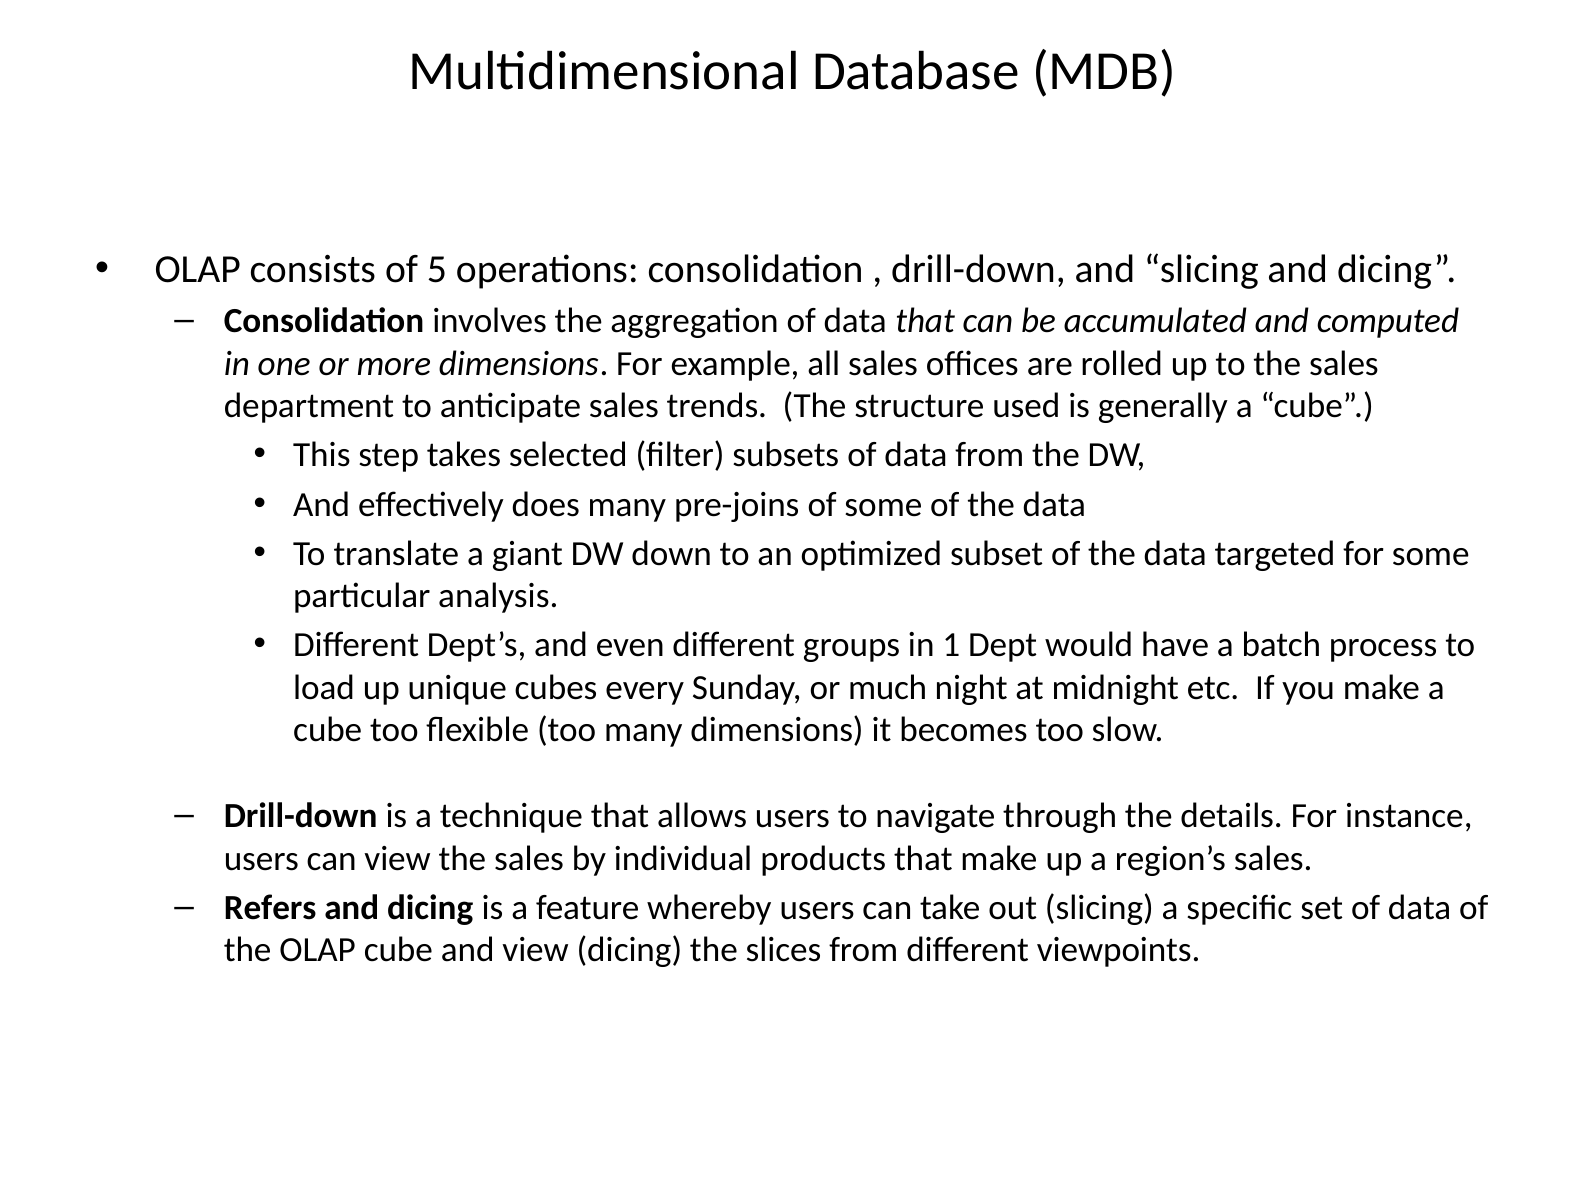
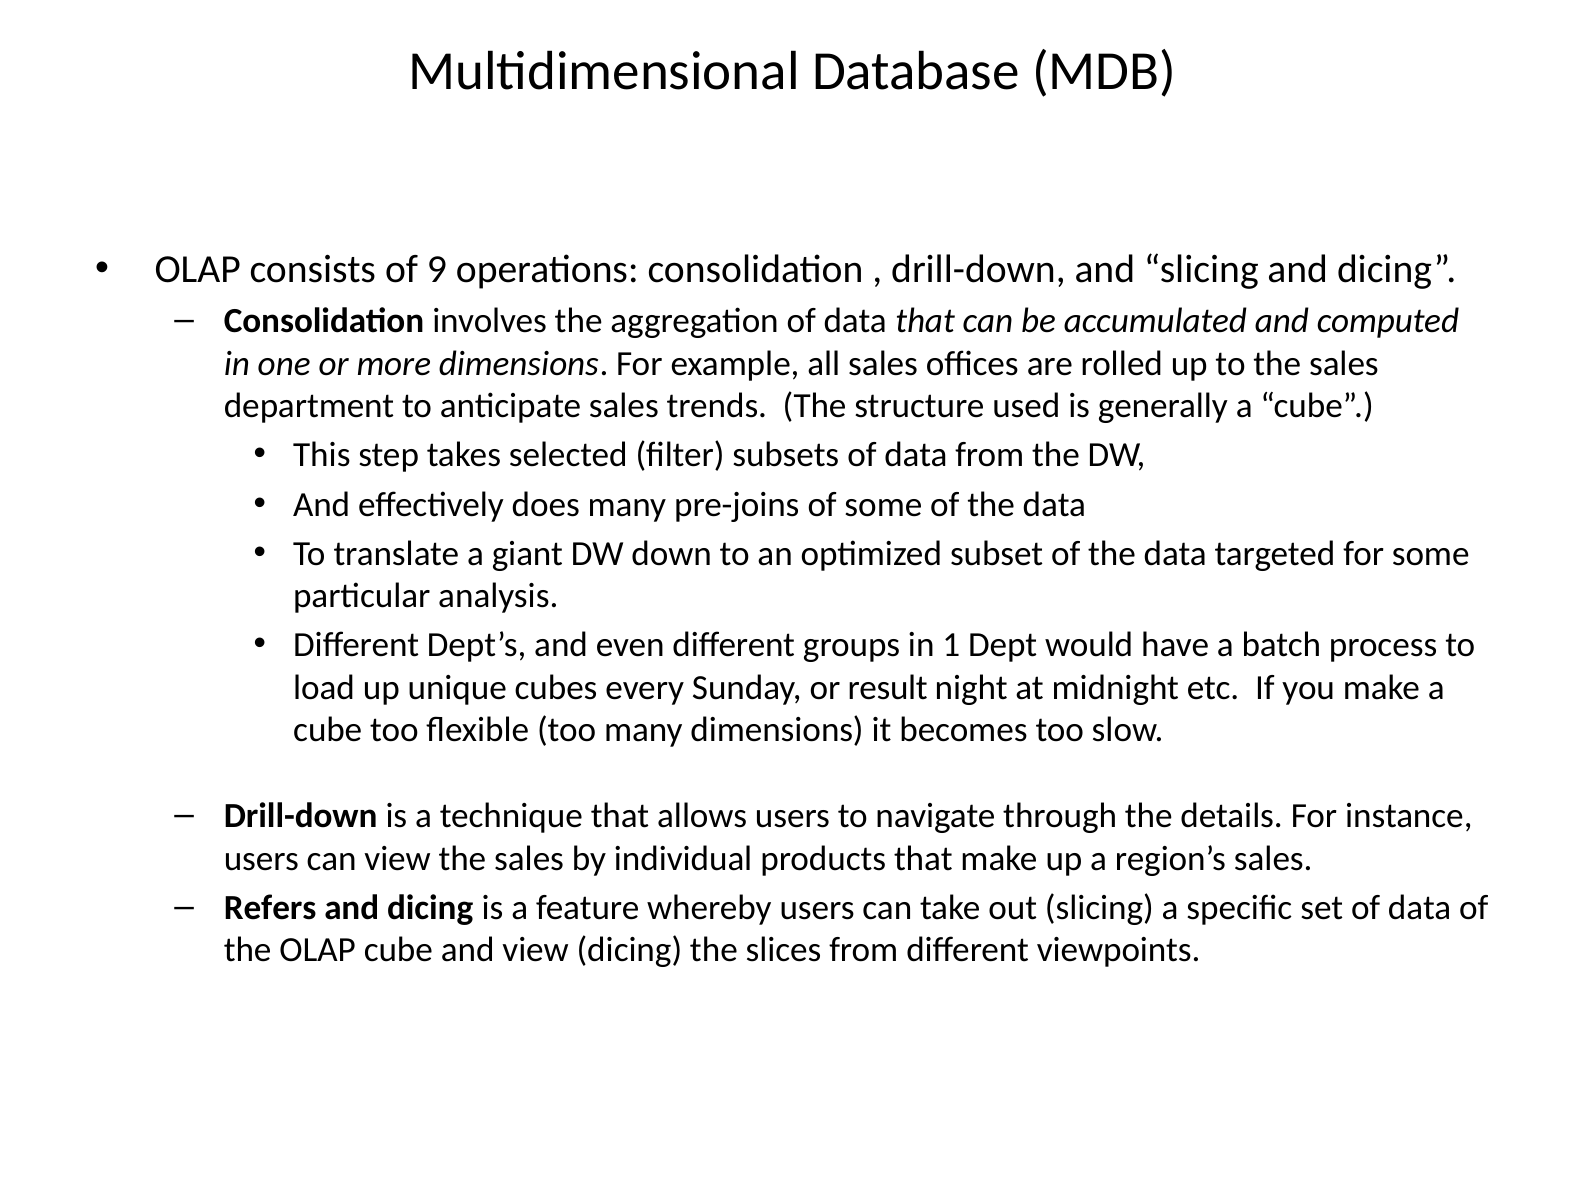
5: 5 -> 9
much: much -> result
